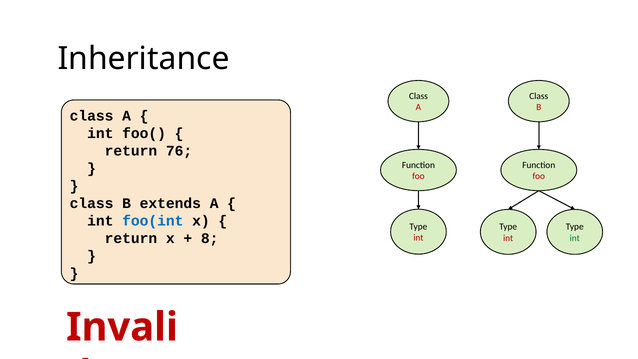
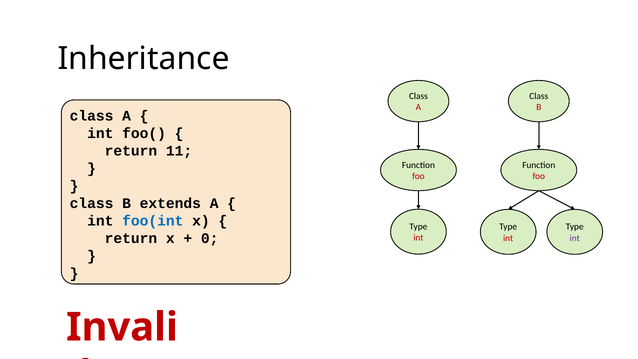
76: 76 -> 11
8: 8 -> 0
int at (575, 238) colour: green -> purple
